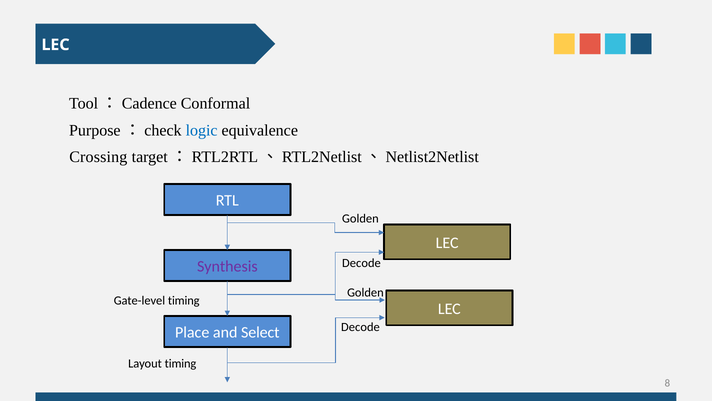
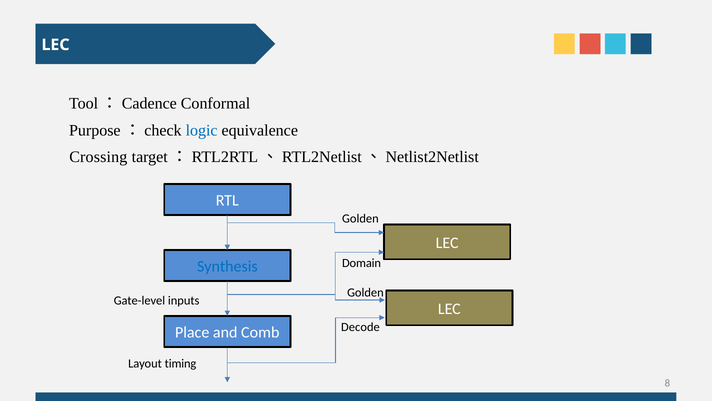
Decode at (361, 263): Decode -> Domain
Synthesis colour: purple -> blue
Gate-level timing: timing -> inputs
Select: Select -> Comb
